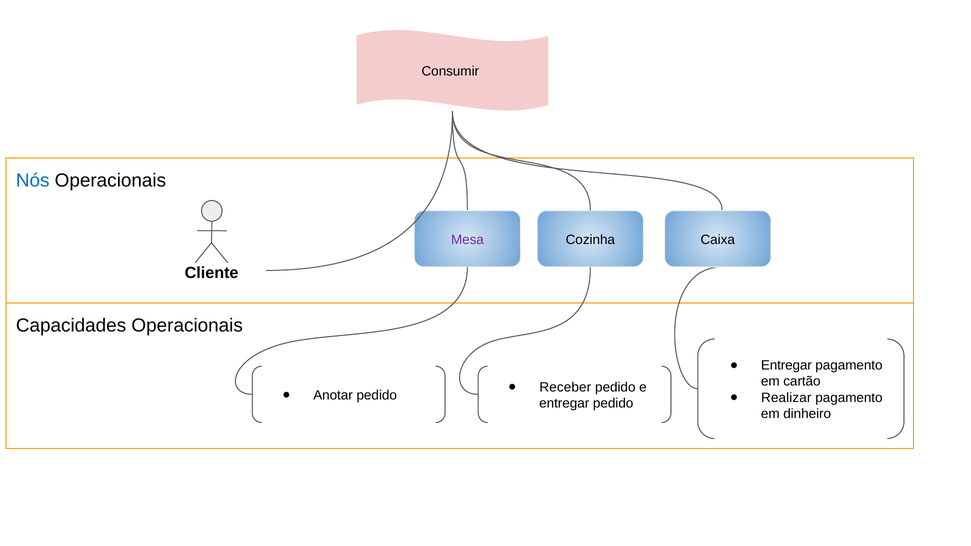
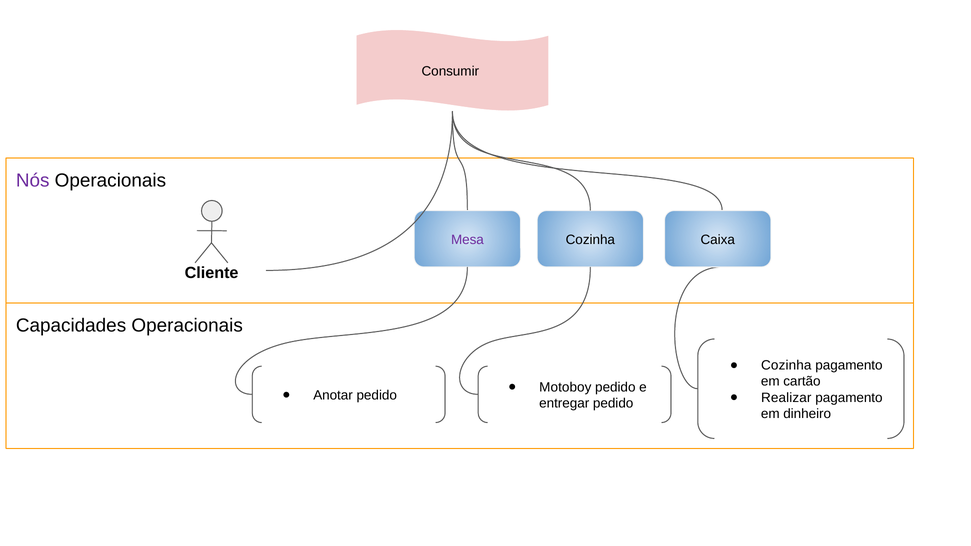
Nós colour: blue -> purple
Entregar at (786, 365): Entregar -> Cozinha
Receber: Receber -> Motoboy
